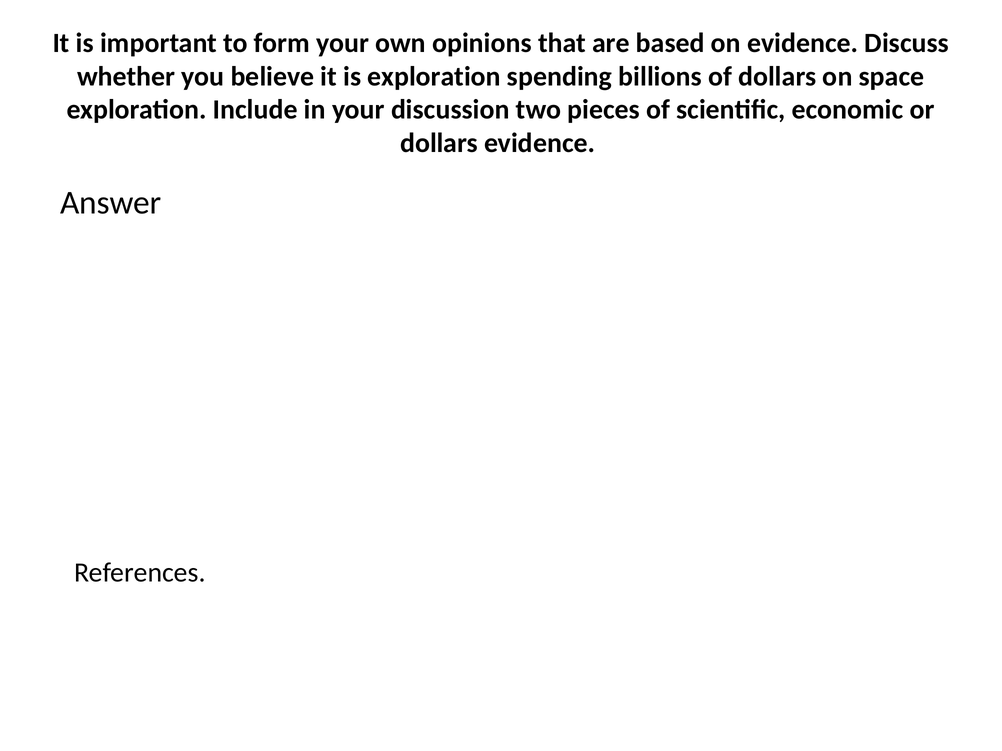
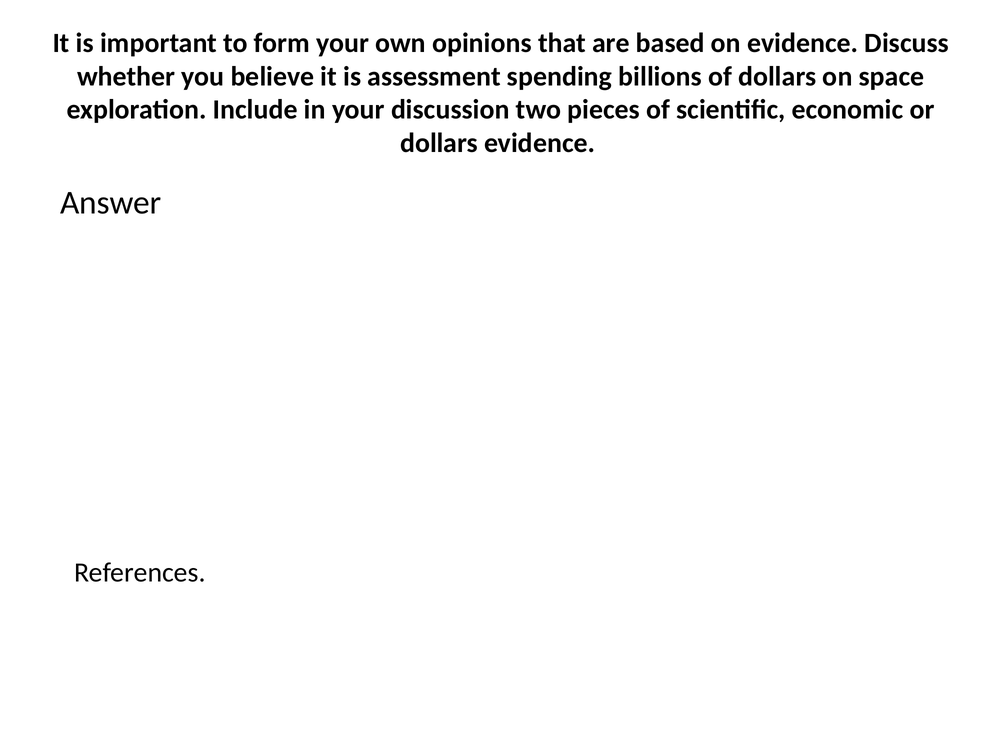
is exploration: exploration -> assessment
